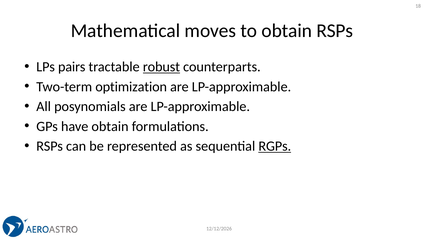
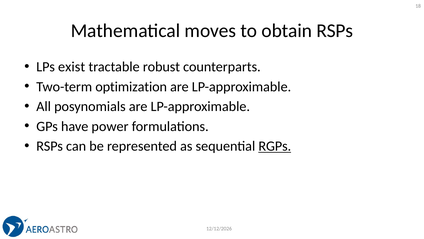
pairs: pairs -> exist
robust underline: present -> none
have obtain: obtain -> power
